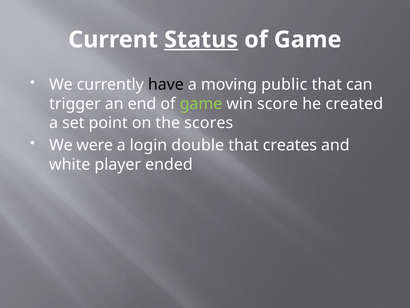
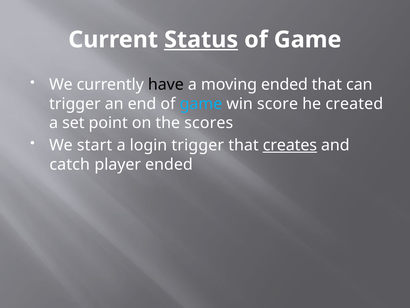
moving public: public -> ended
game at (201, 104) colour: light green -> light blue
were: were -> start
login double: double -> trigger
creates underline: none -> present
white: white -> catch
